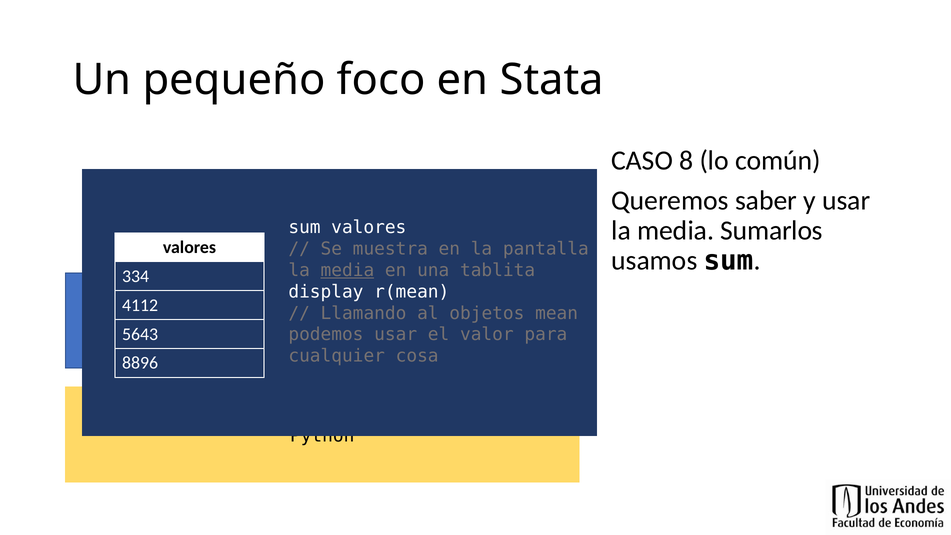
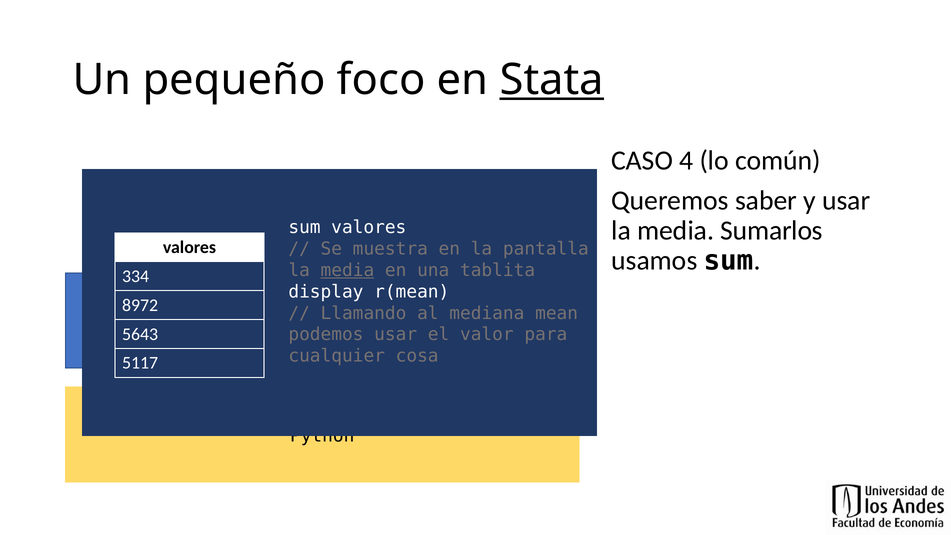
Stata underline: none -> present
8: 8 -> 4
4112: 4112 -> 8972
objetos: objetos -> mediana
8896: 8896 -> 5117
